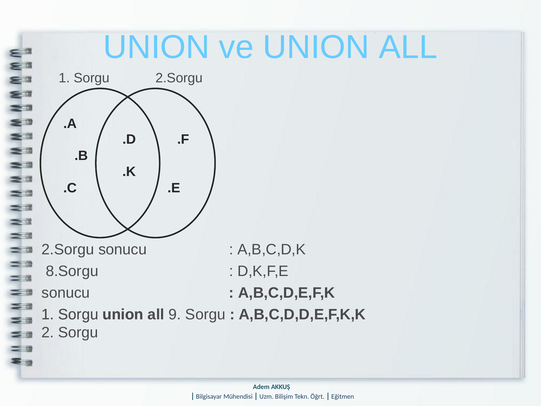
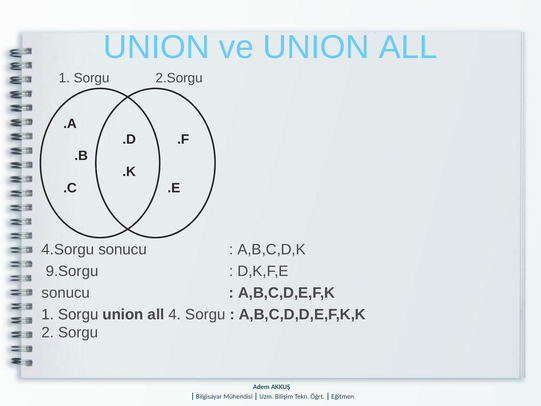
2.Sorgu at (68, 249): 2.Sorgu -> 4.Sorgu
8.Sorgu: 8.Sorgu -> 9.Sorgu
9: 9 -> 4
